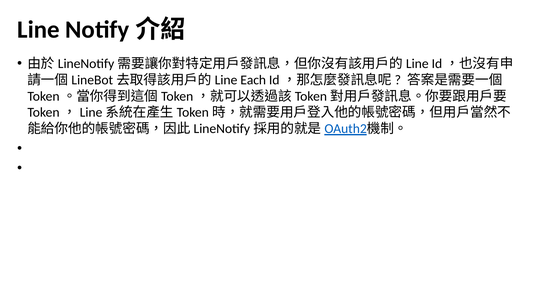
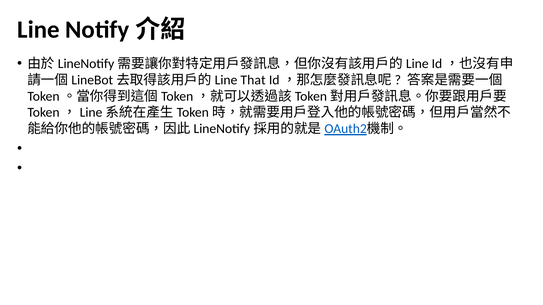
Each: Each -> That
